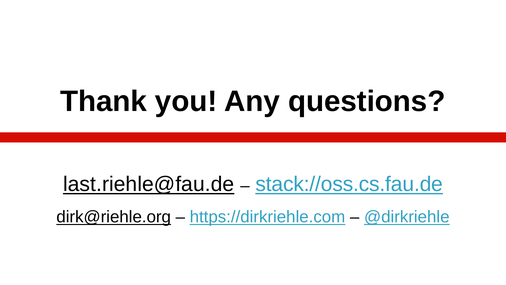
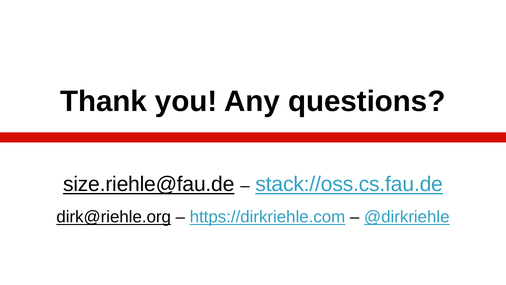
last.riehle@fau.de: last.riehle@fau.de -> size.riehle@fau.de
